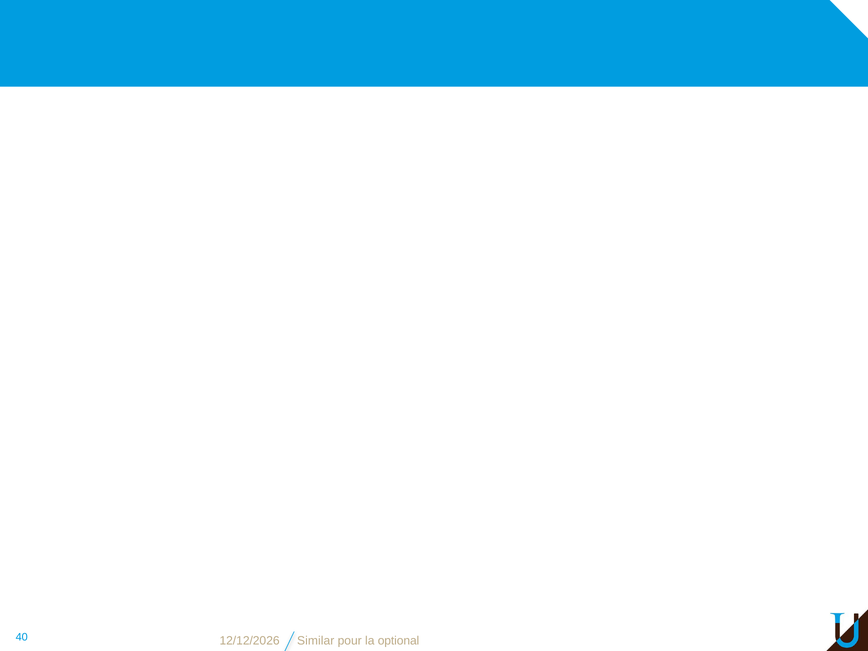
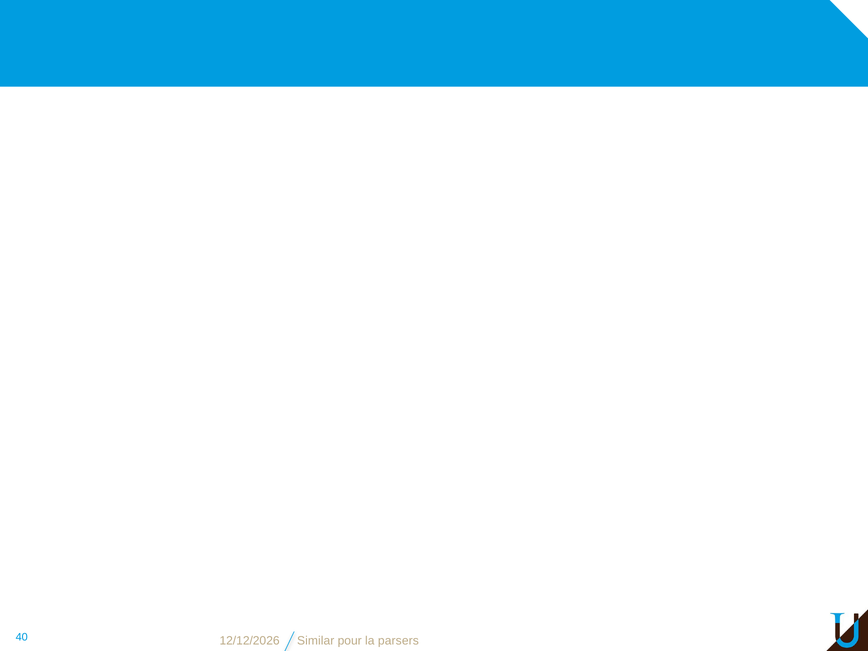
optional: optional -> parsers
